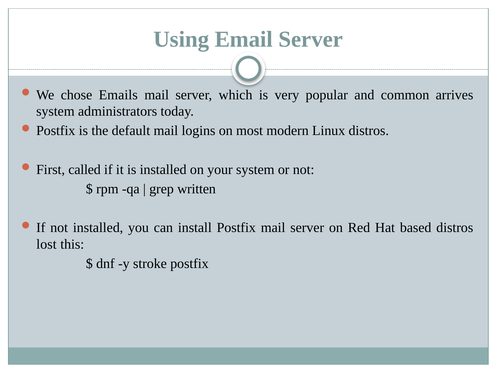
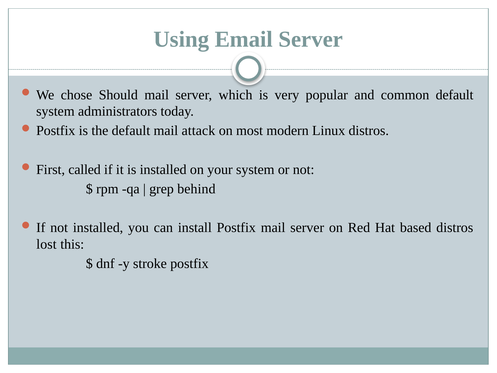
Emails: Emails -> Should
common arrives: arrives -> default
logins: logins -> attack
written: written -> behind
